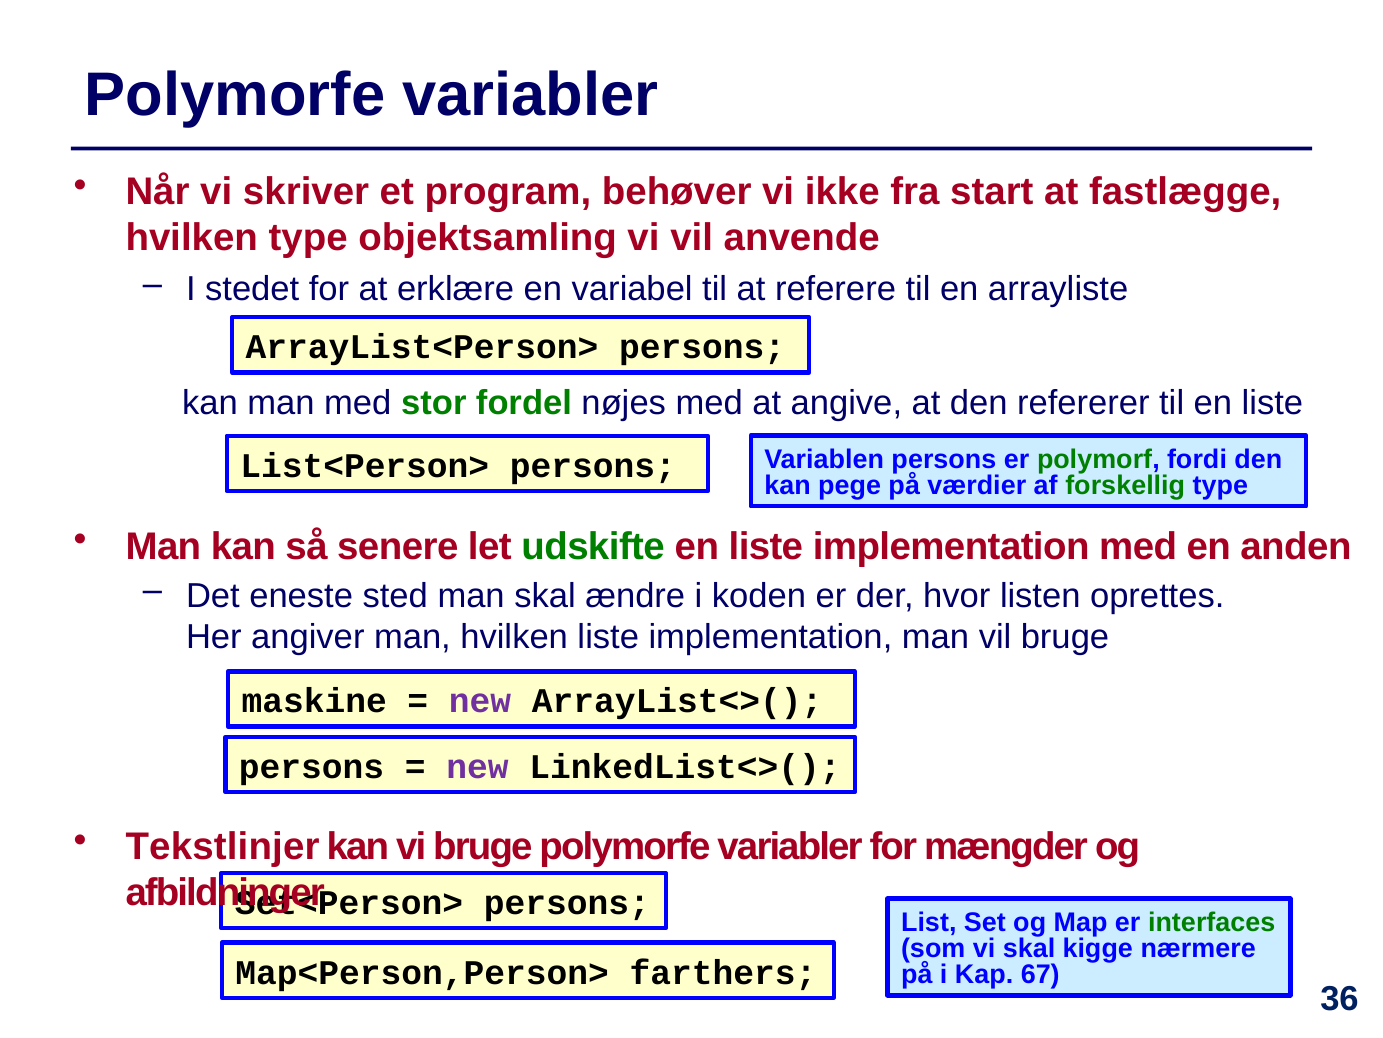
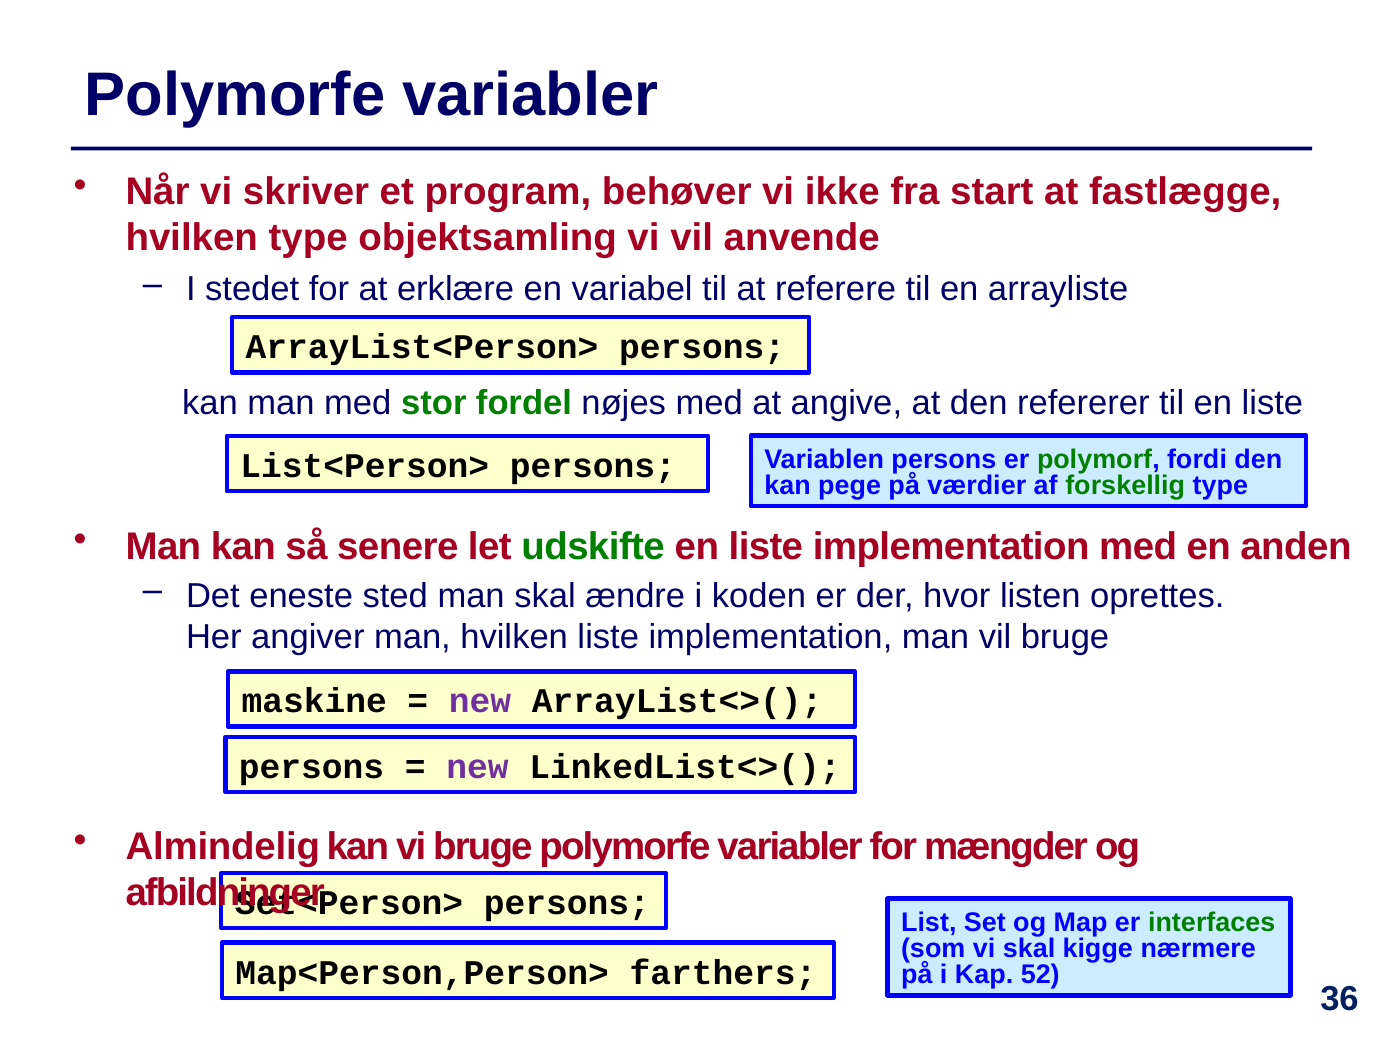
Tekstlinjer: Tekstlinjer -> Almindelig
67: 67 -> 52
